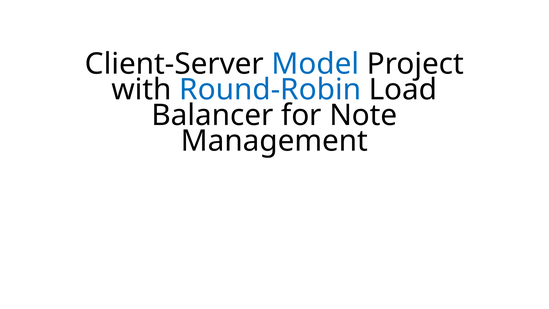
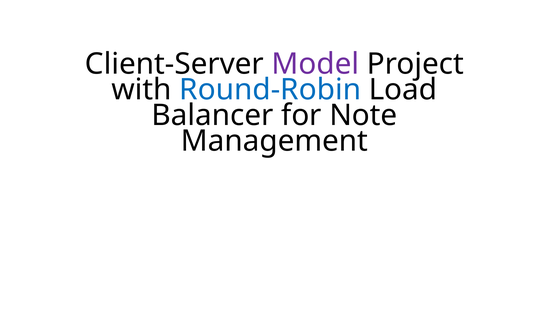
Model colour: blue -> purple
